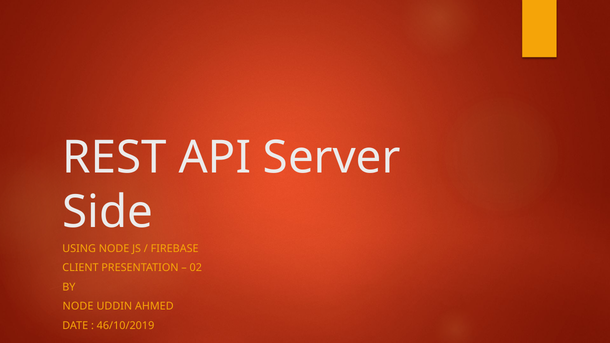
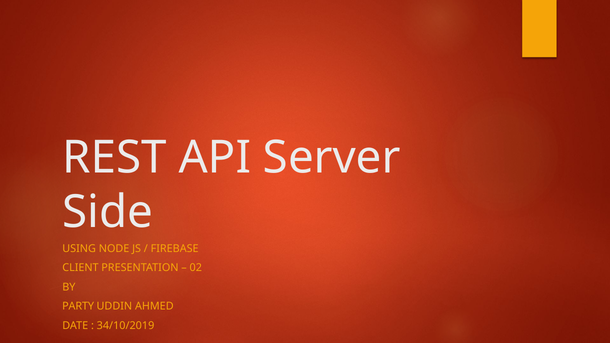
NODE at (78, 307): NODE -> PARTY
46/10/2019: 46/10/2019 -> 34/10/2019
